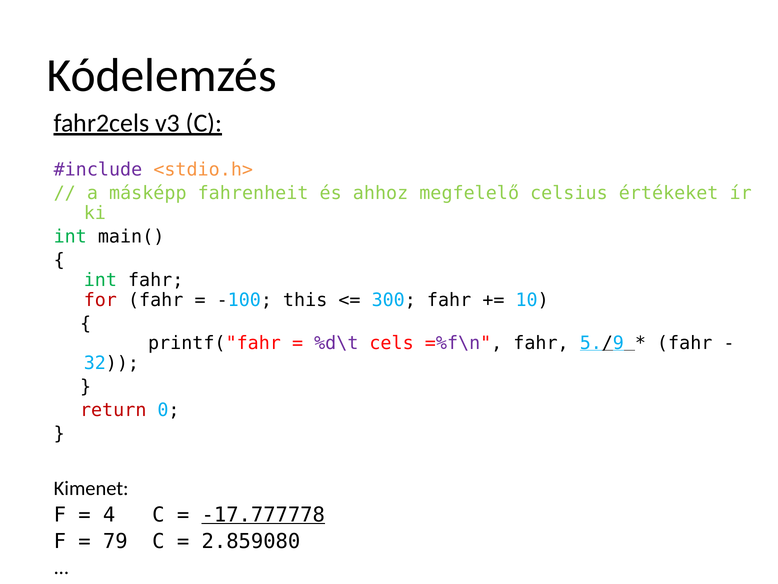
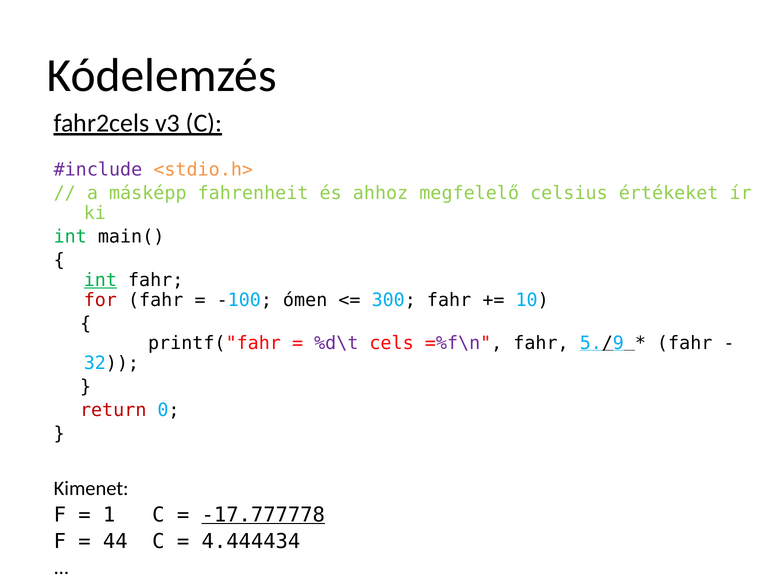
int at (100, 280) underline: none -> present
this: this -> ómen
4: 4 -> 1
79: 79 -> 44
2.859080: 2.859080 -> 4.444434
